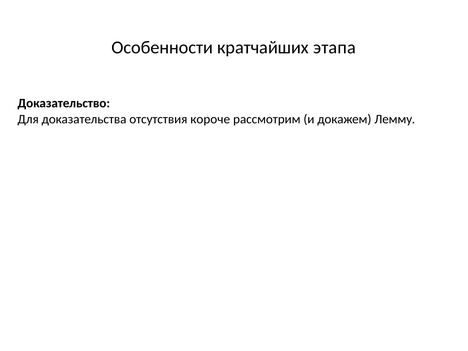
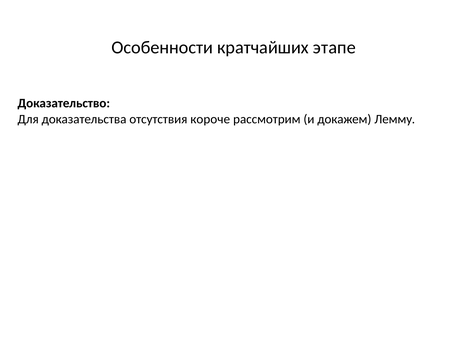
этапа: этапа -> этапе
